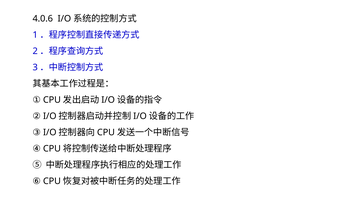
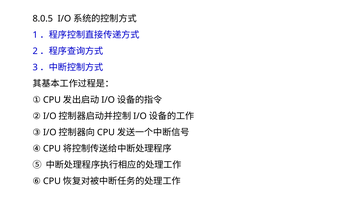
4.0.6: 4.0.6 -> 8.0.5
